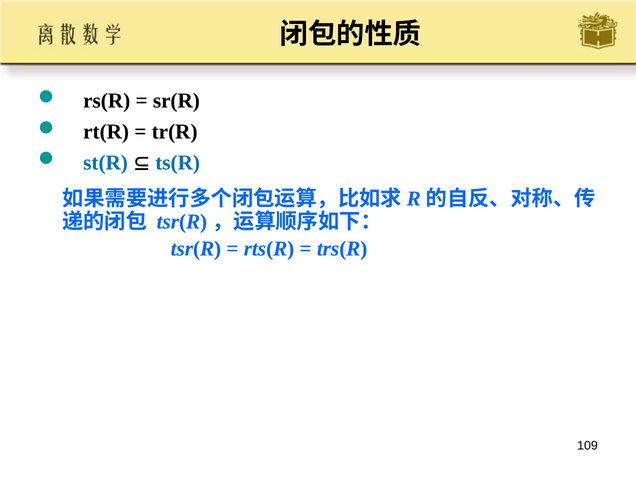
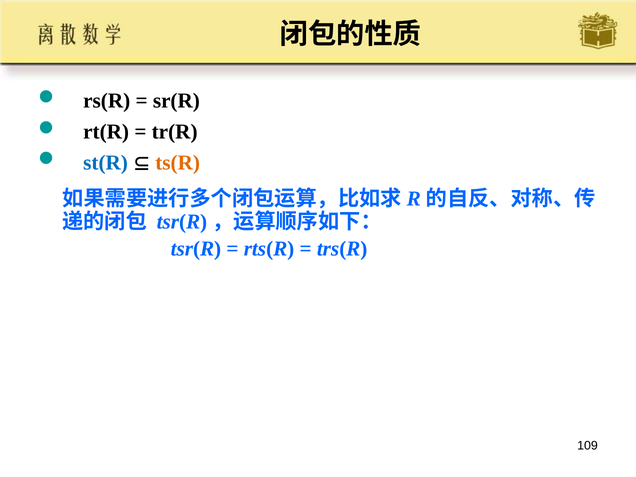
ts(R colour: blue -> orange
